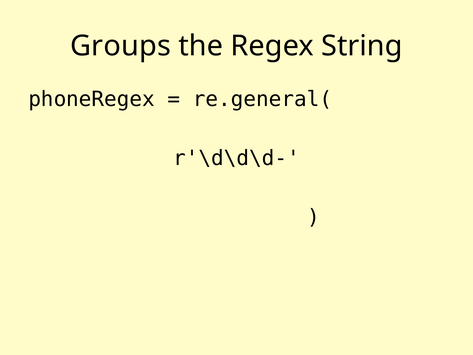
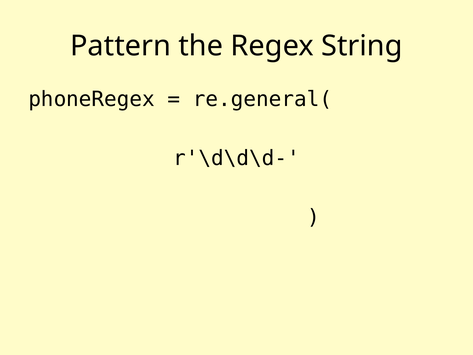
Groups: Groups -> Pattern
